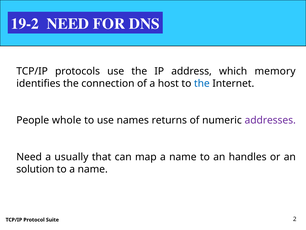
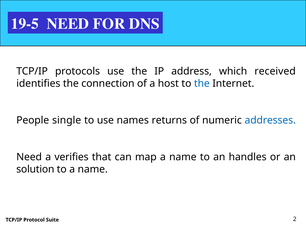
19-2: 19-2 -> 19-5
memory: memory -> received
whole: whole -> single
addresses colour: purple -> blue
usually: usually -> verifies
